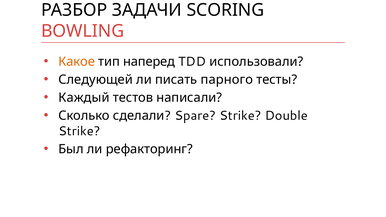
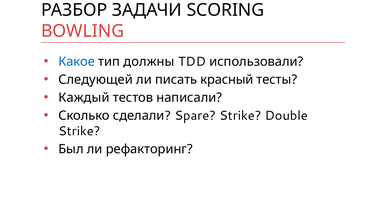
Какое colour: orange -> blue
наперед: наперед -> должны
парного: парного -> красный
